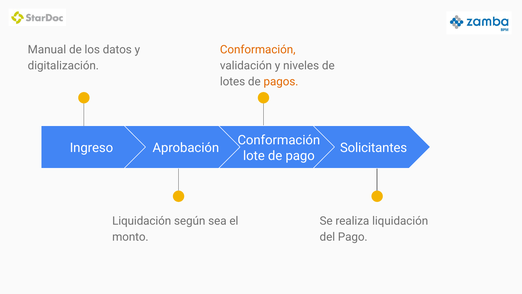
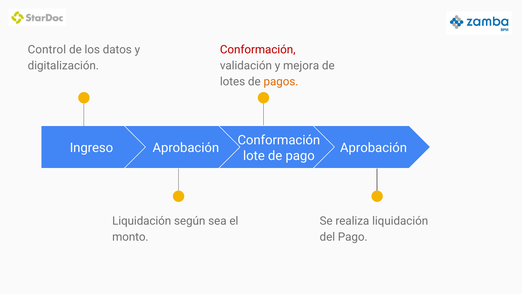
Manual: Manual -> Control
Conformación at (258, 50) colour: orange -> red
niveles: niveles -> mejora
Solicitantes at (374, 148): Solicitantes -> Aprobación
